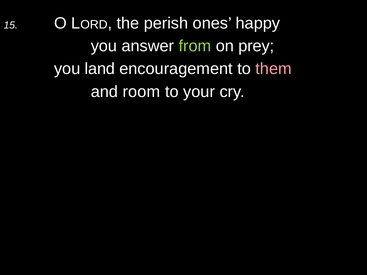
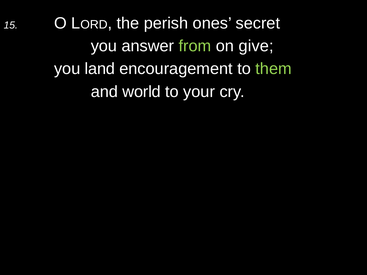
happy: happy -> secret
prey: prey -> give
them colour: pink -> light green
room: room -> world
